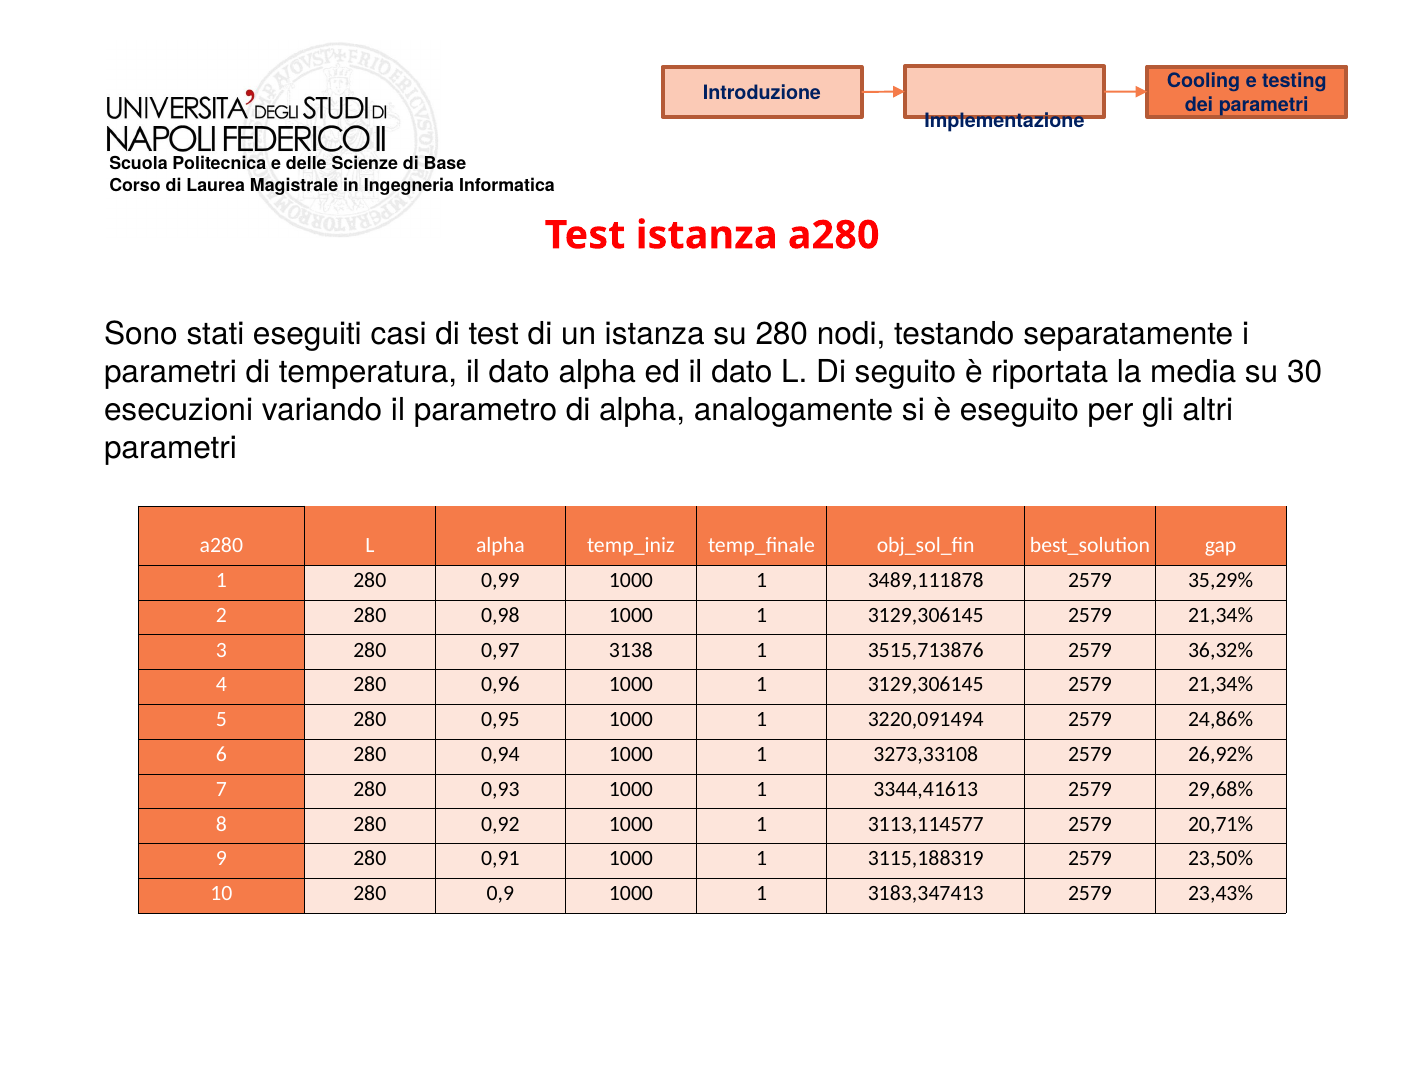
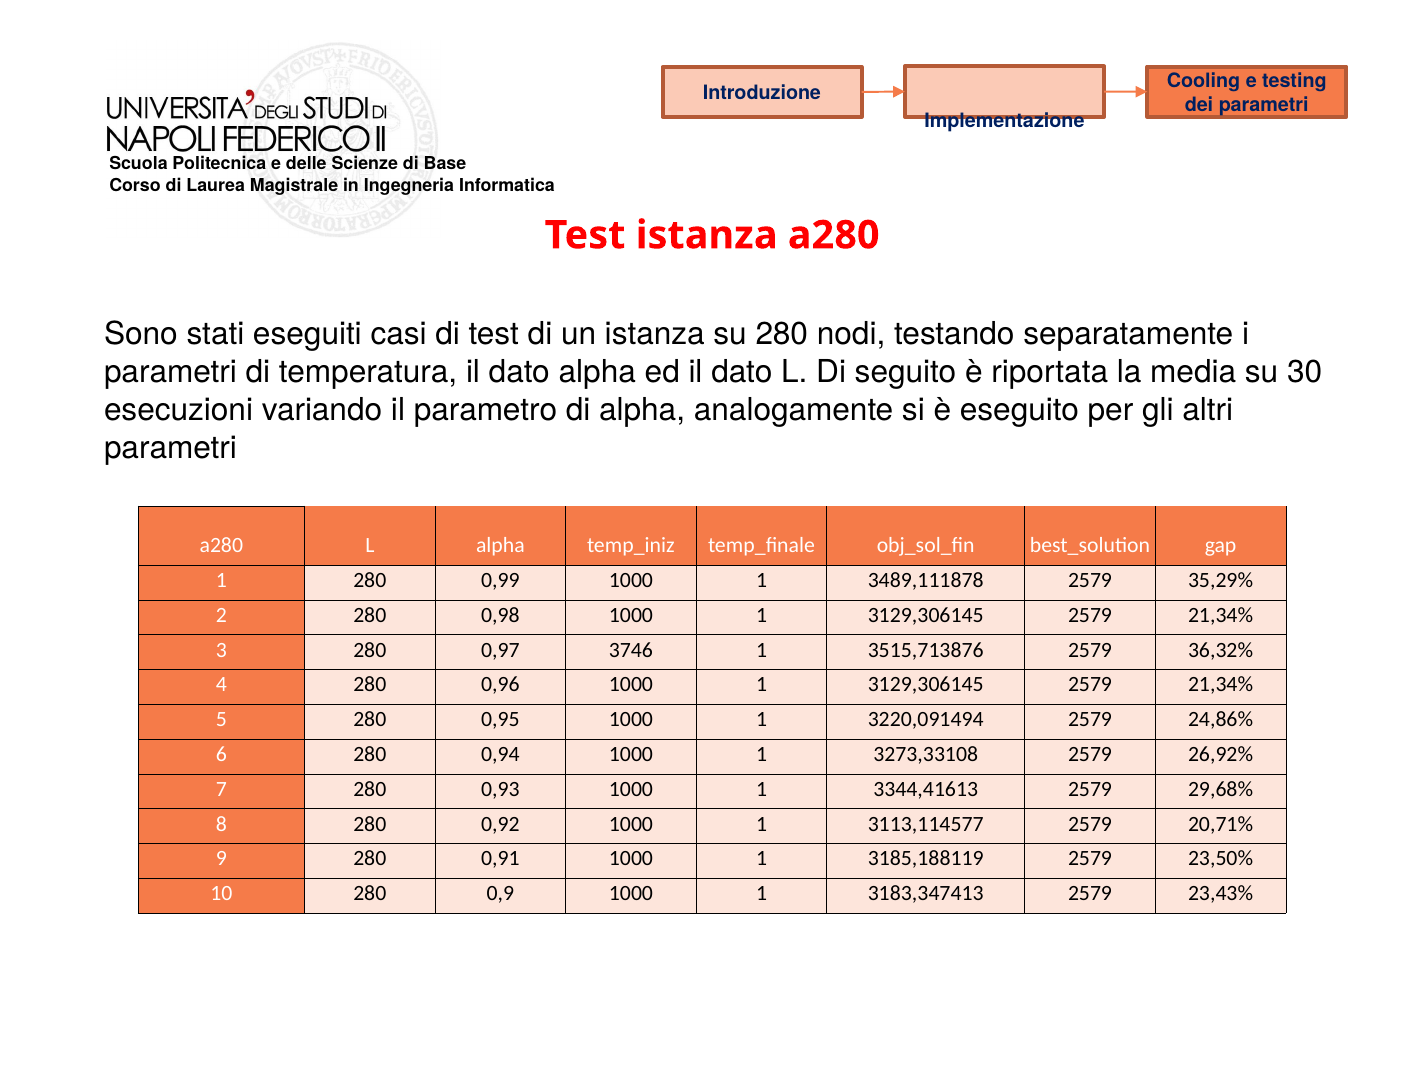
3138: 3138 -> 3746
3115,188319: 3115,188319 -> 3185,188119
